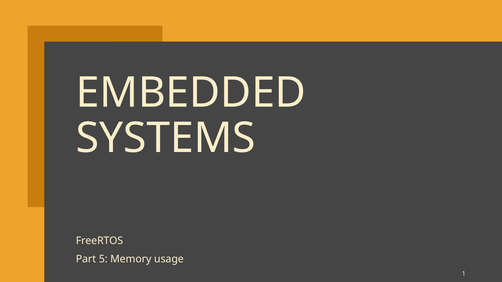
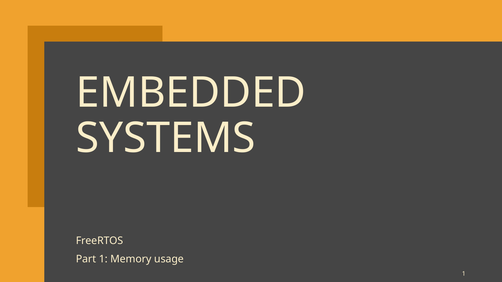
Part 5: 5 -> 1
